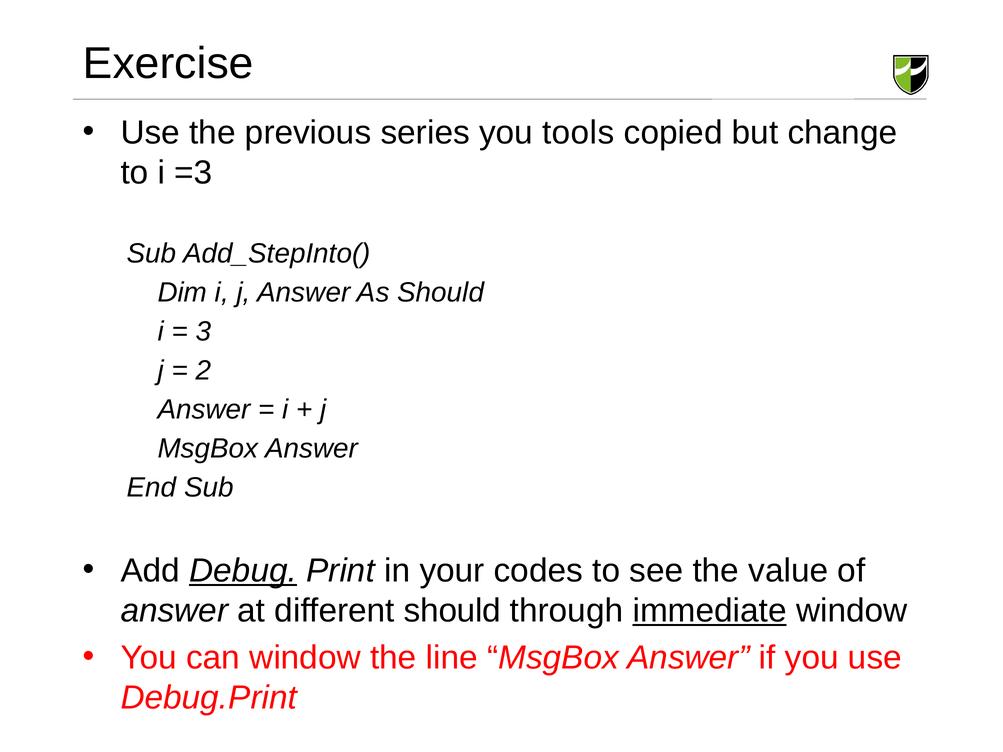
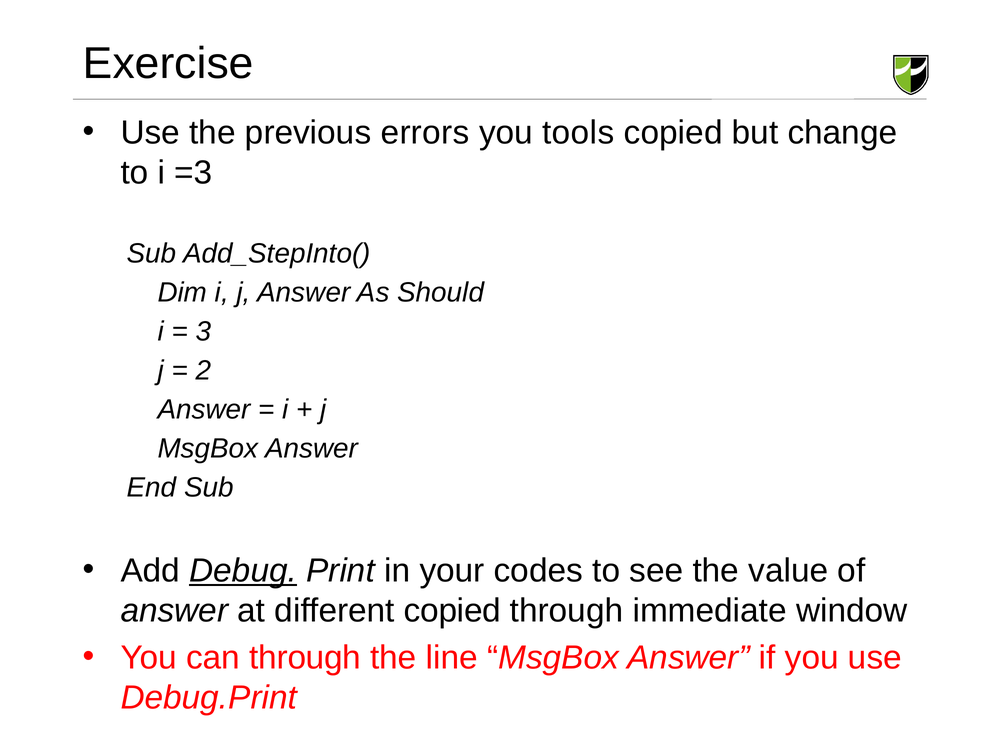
series: series -> errors
different should: should -> copied
immediate underline: present -> none
can window: window -> through
